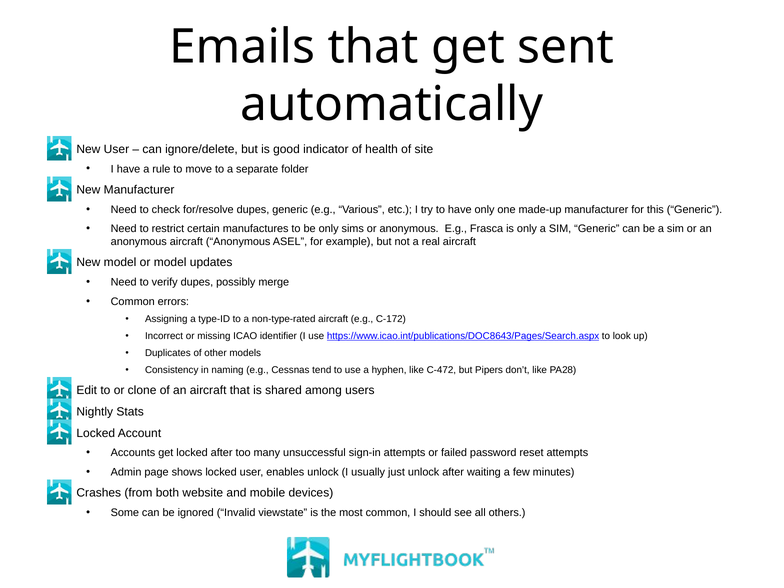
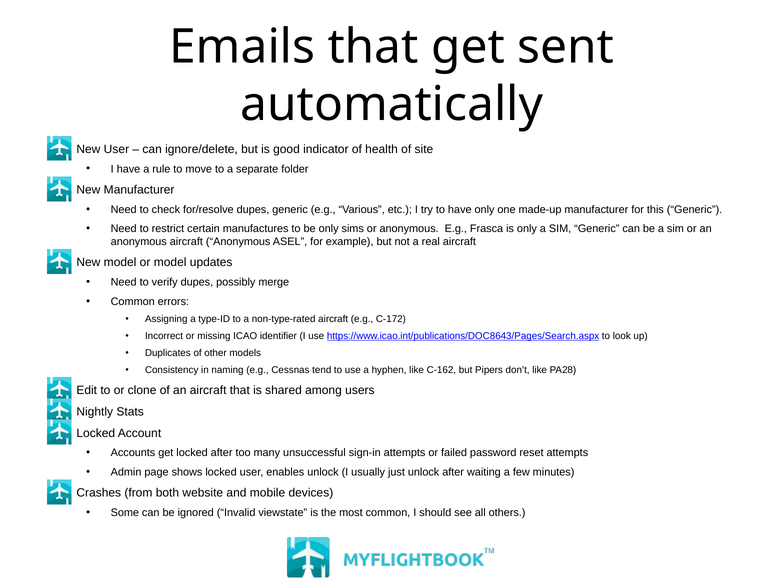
C-472: C-472 -> C-162
